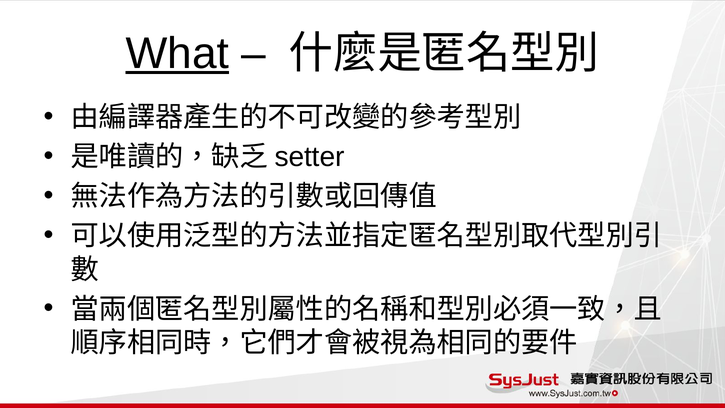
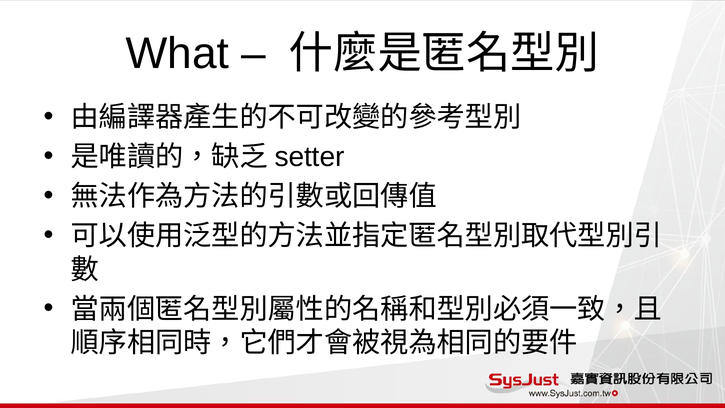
What underline: present -> none
